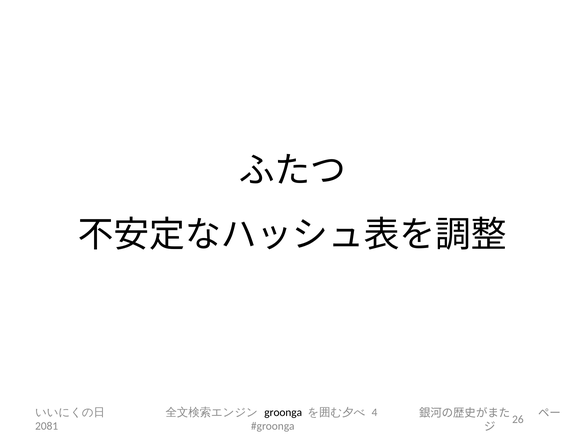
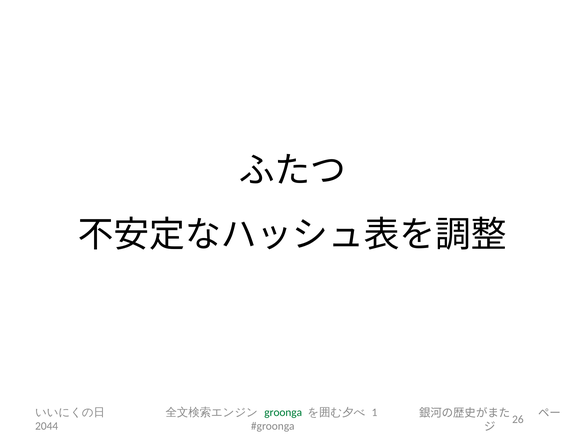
groonga colour: black -> green
4: 4 -> 1
2081: 2081 -> 2044
